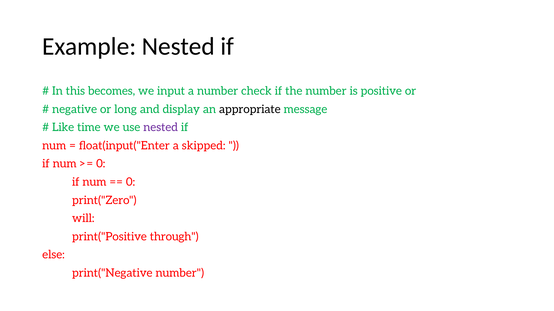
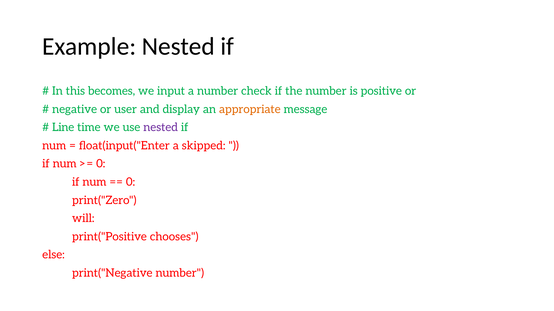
long: long -> user
appropriate colour: black -> orange
Like: Like -> Line
through: through -> chooses
